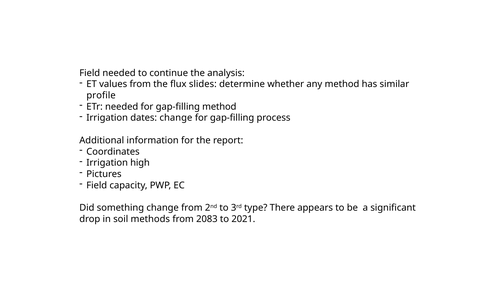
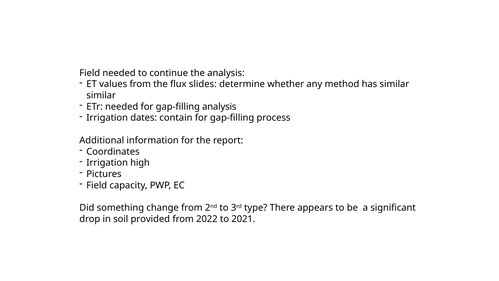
profile at (101, 95): profile -> similar
gap-filling method: method -> analysis
dates change: change -> contain
methods: methods -> provided
2083: 2083 -> 2022
